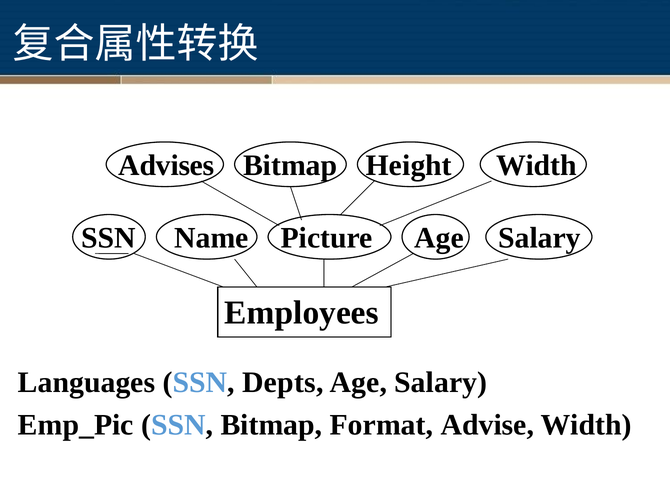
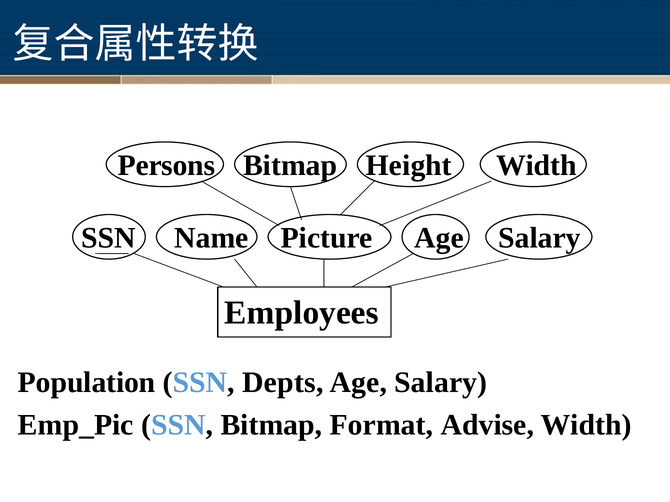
Advises: Advises -> Persons
Languages: Languages -> Population
